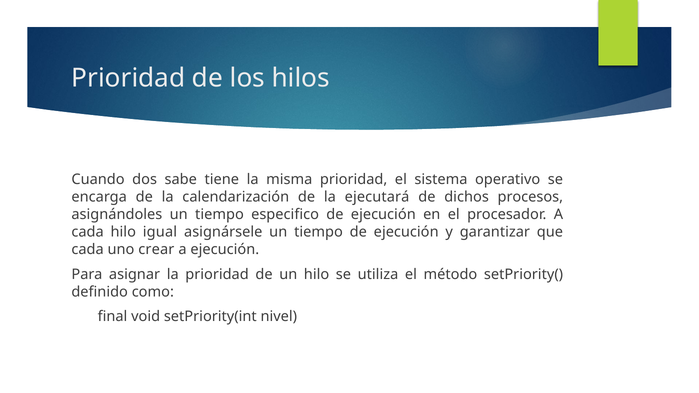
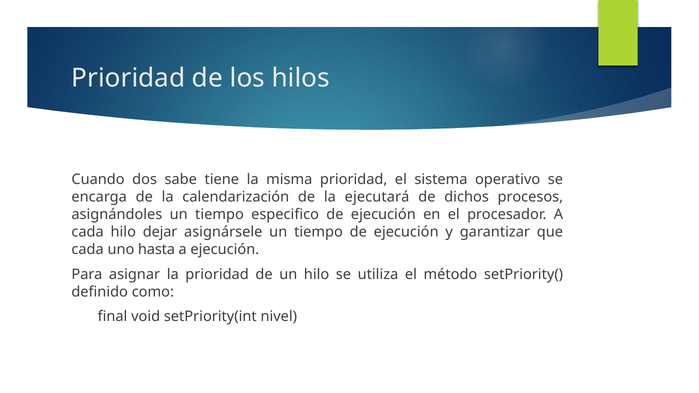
igual: igual -> dejar
crear: crear -> hasta
